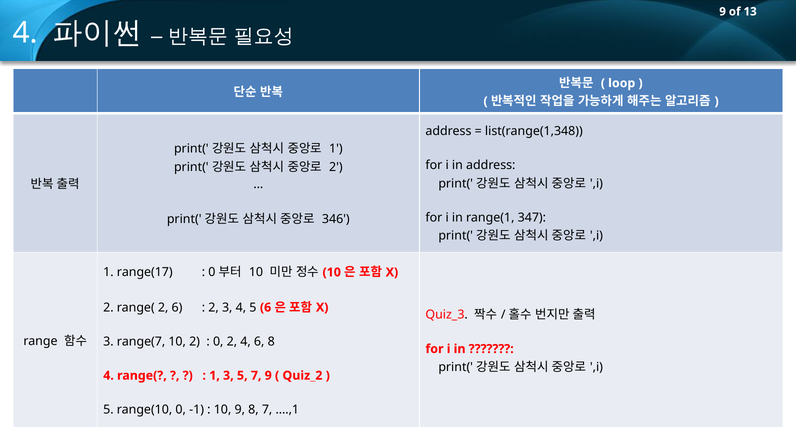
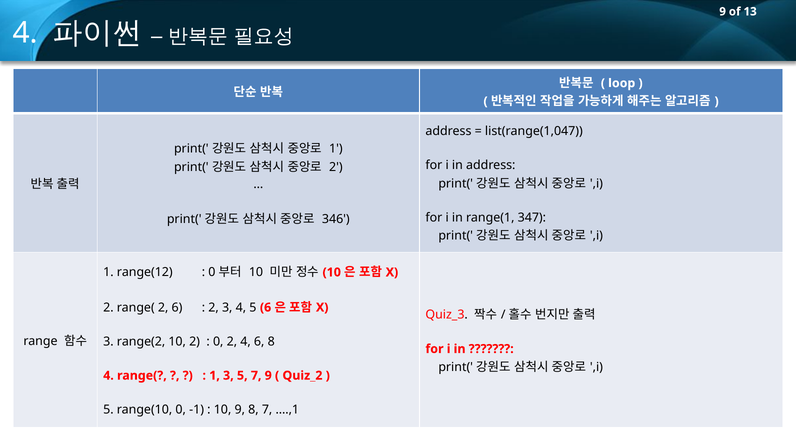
list(range(1,348: list(range(1,348 -> list(range(1,047
range(17: range(17 -> range(12
range(7: range(7 -> range(2
